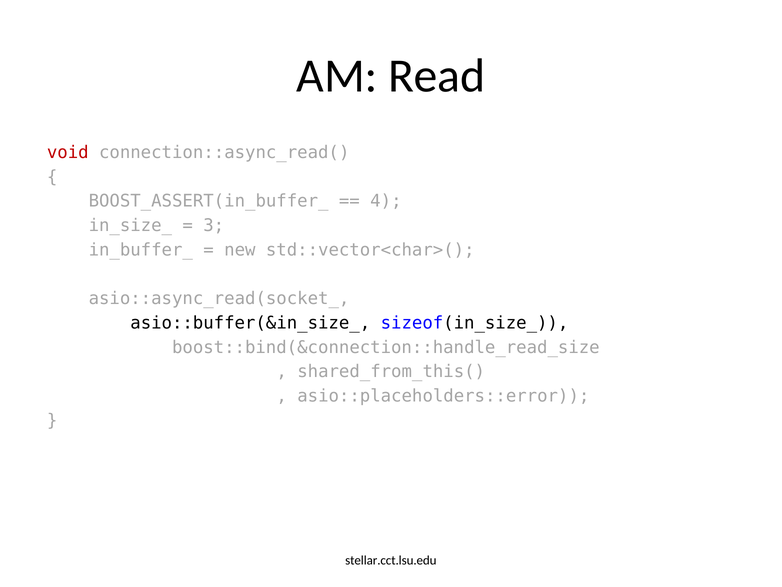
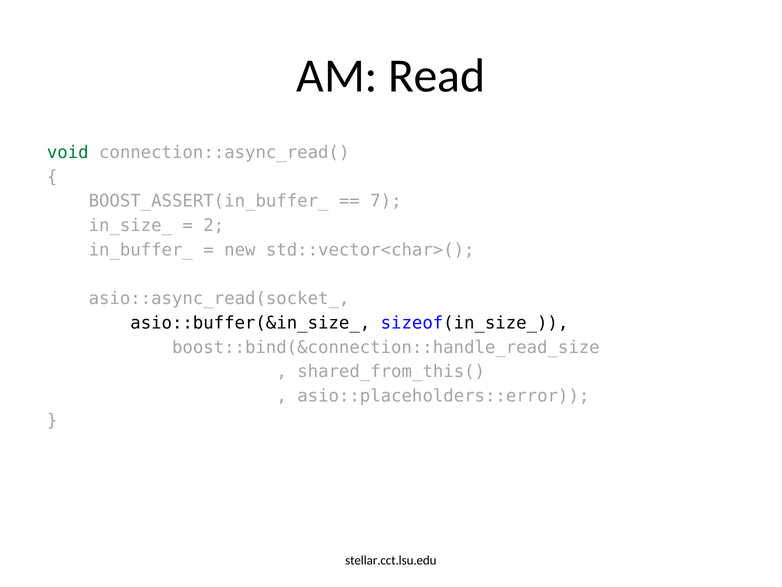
void colour: red -> green
4: 4 -> 7
3: 3 -> 2
